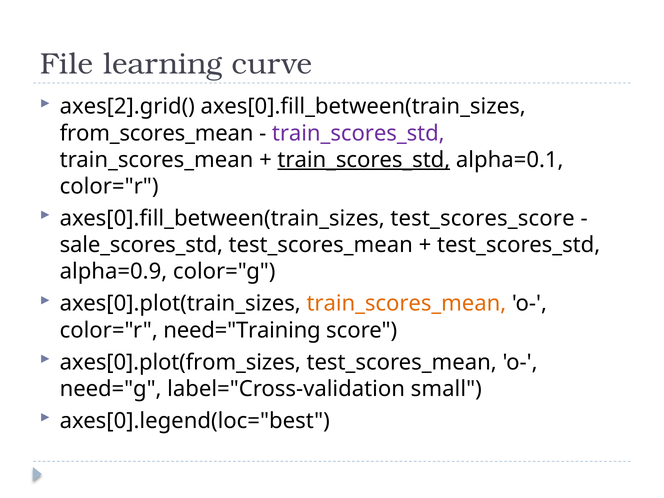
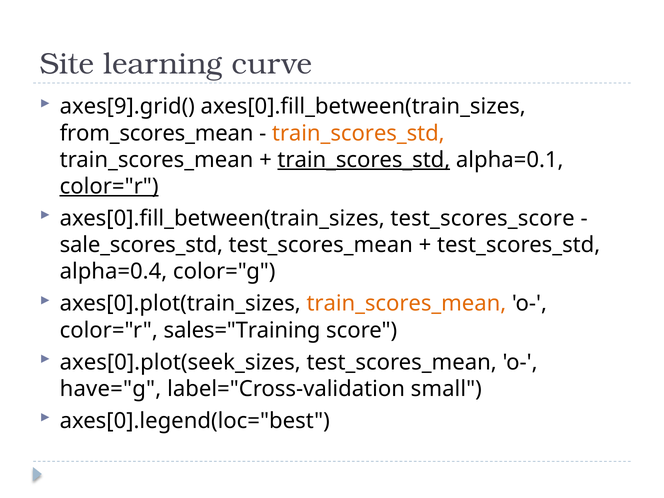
File: File -> Site
axes[2].grid(: axes[2].grid( -> axes[9].grid(
train_scores_std at (358, 133) colour: purple -> orange
color="r at (109, 186) underline: none -> present
alpha=0.9: alpha=0.9 -> alpha=0.4
need="Training: need="Training -> sales="Training
axes[0].plot(from_sizes: axes[0].plot(from_sizes -> axes[0].plot(seek_sizes
need="g: need="g -> have="g
